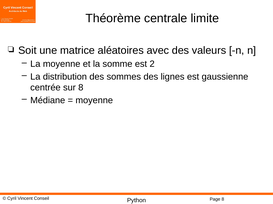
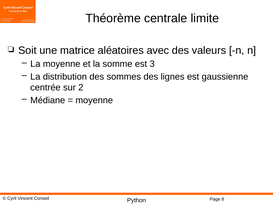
2: 2 -> 3
sur 8: 8 -> 2
